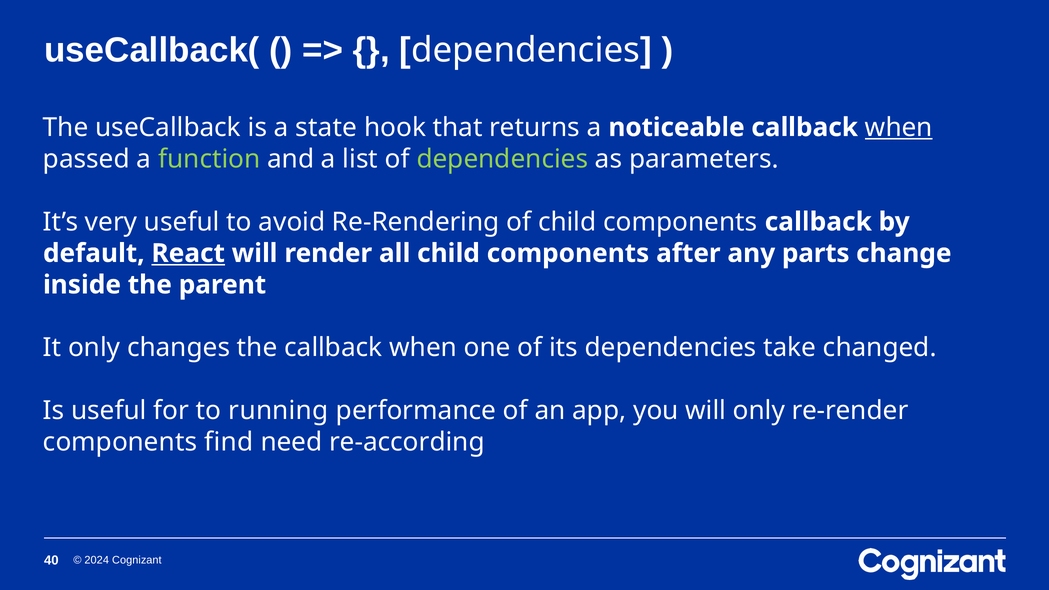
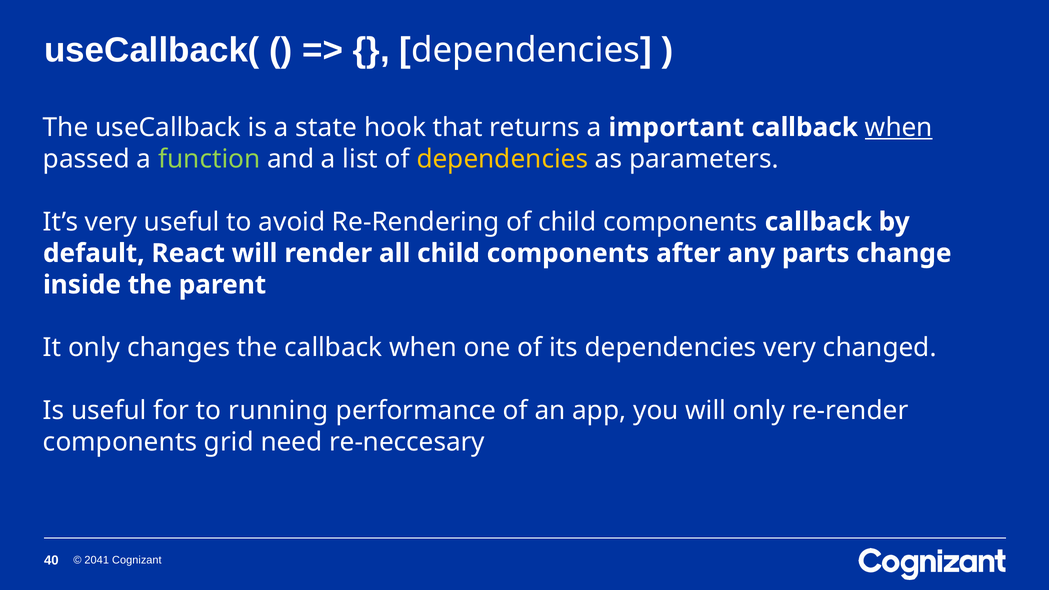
noticeable: noticeable -> important
dependencies at (502, 159) colour: light green -> yellow
React underline: present -> none
dependencies take: take -> very
find: find -> grid
re-according: re-according -> re-neccesary
2024: 2024 -> 2041
